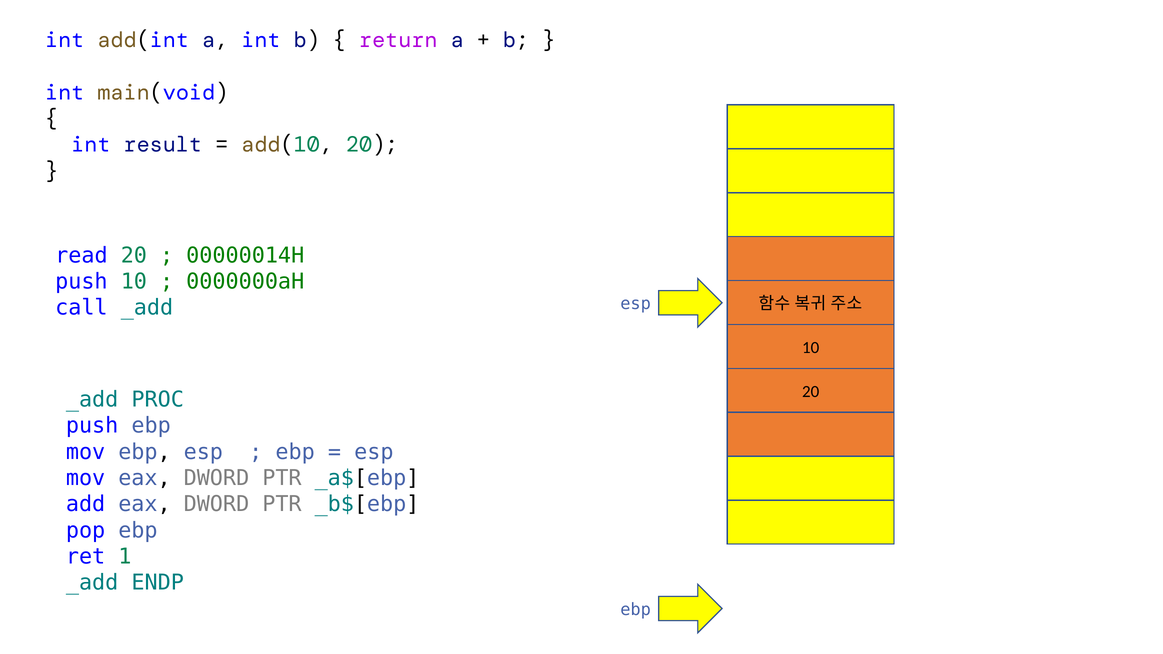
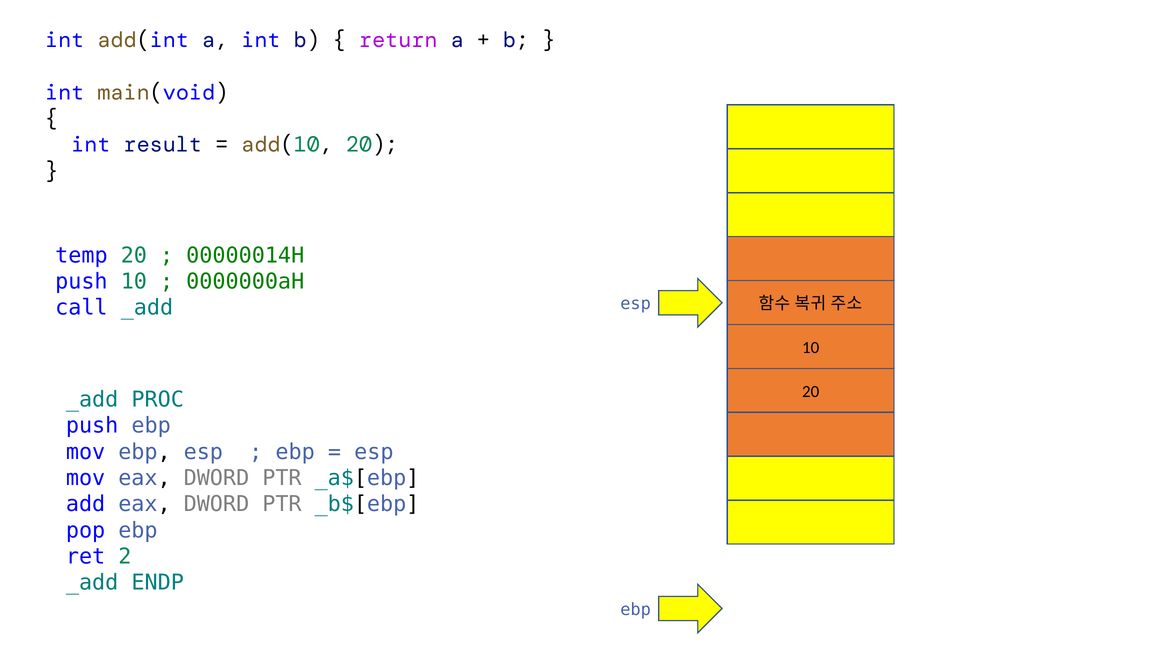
read: read -> temp
1: 1 -> 2
